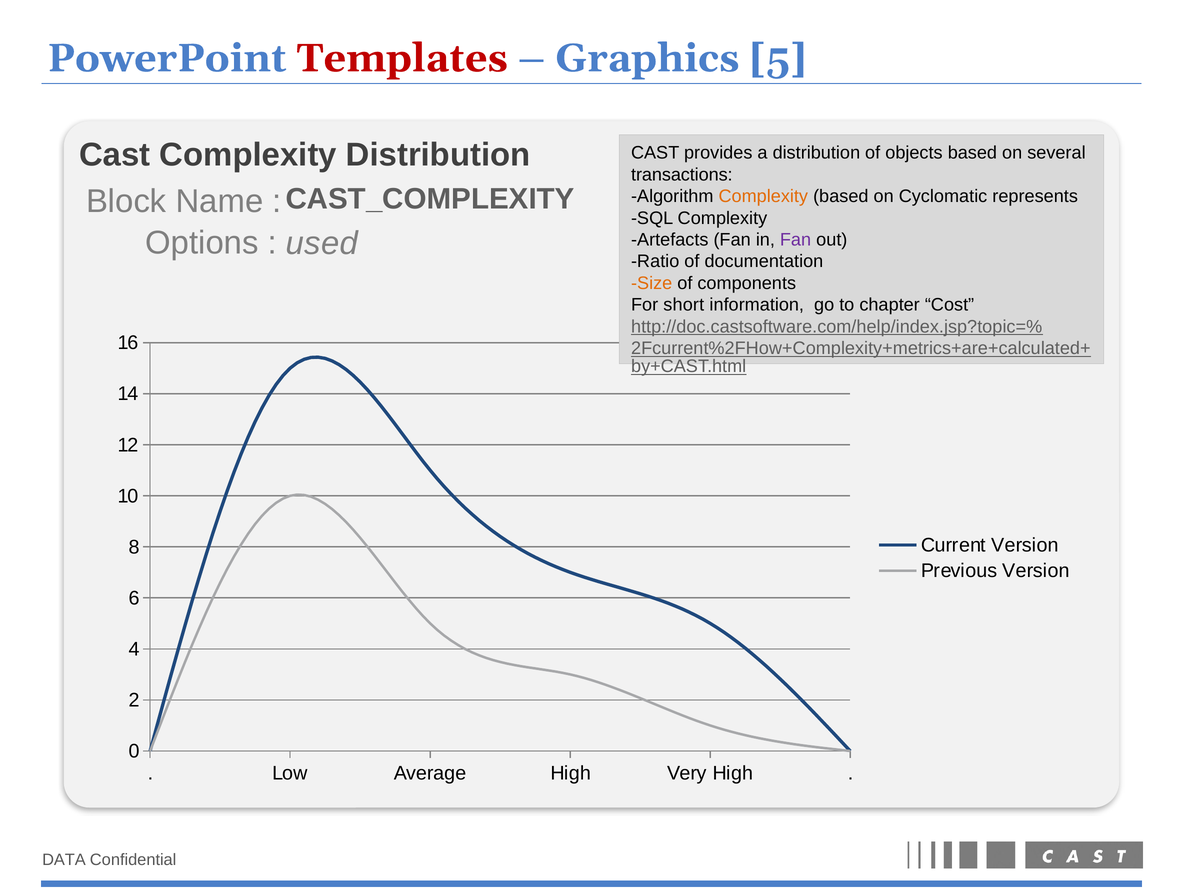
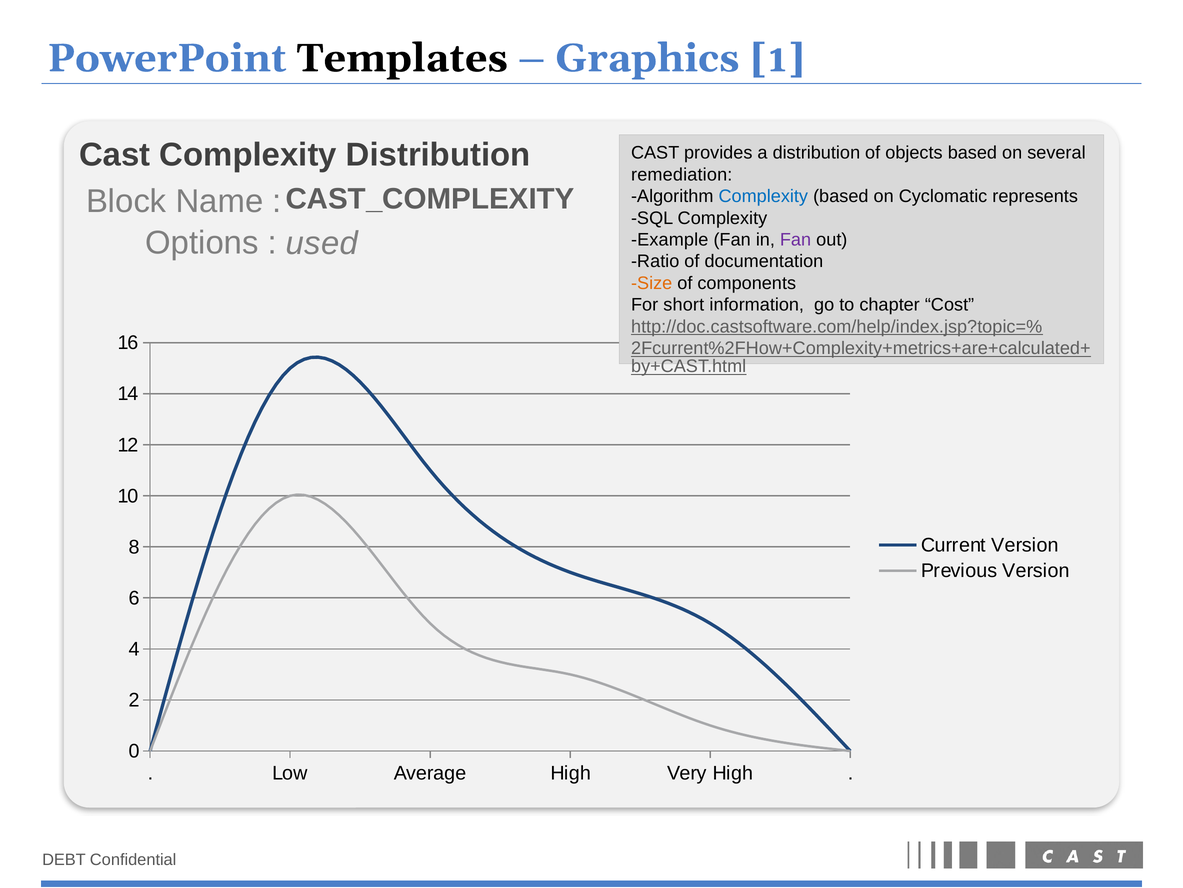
Templates colour: red -> black
5: 5 -> 1
transactions: transactions -> remediation
Complexity at (763, 196) colour: orange -> blue
Artefacts: Artefacts -> Example
DATA: DATA -> DEBT
